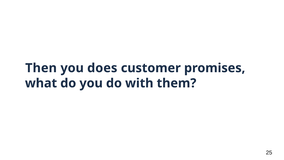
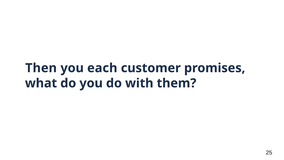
does: does -> each
